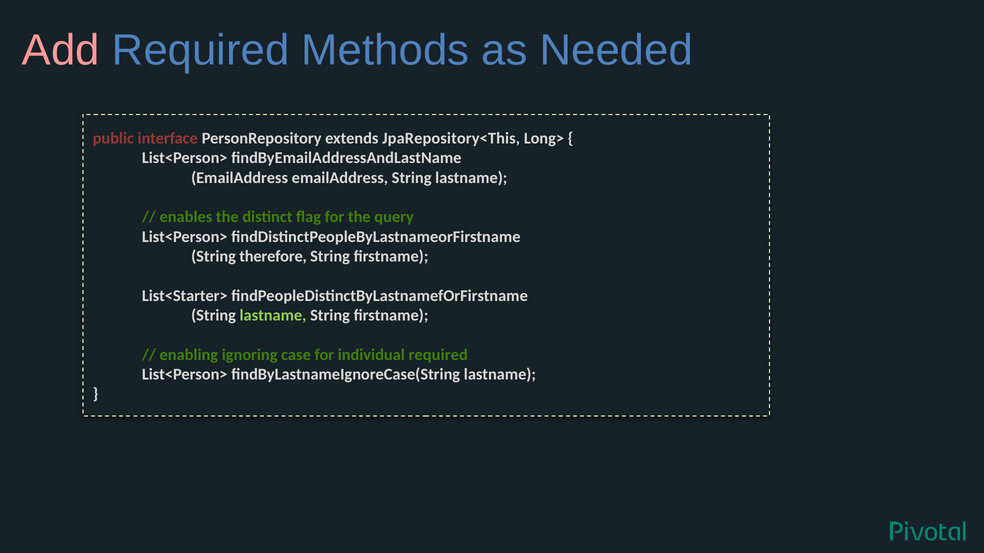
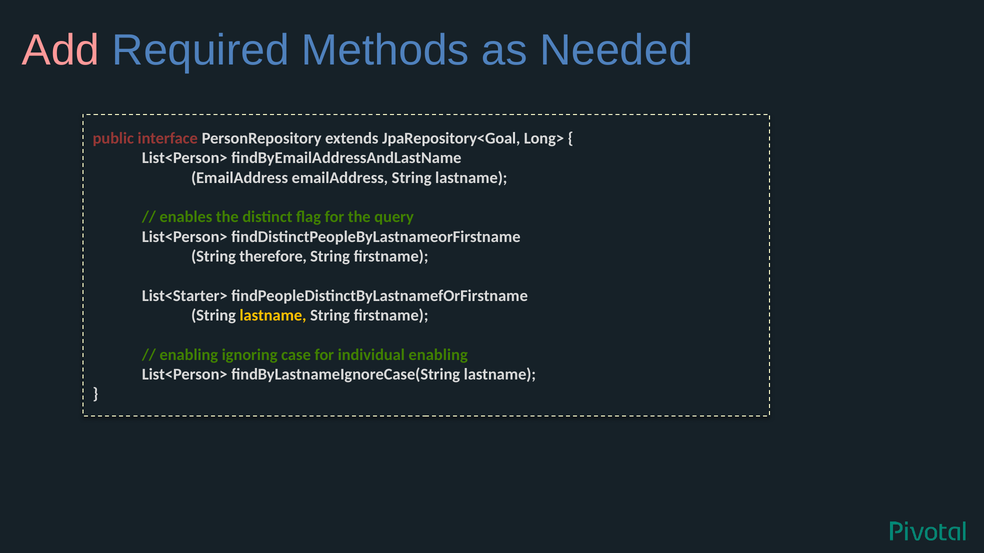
JpaRepository<This: JpaRepository<This -> JpaRepository<Goal
lastname at (273, 316) colour: light green -> yellow
individual required: required -> enabling
